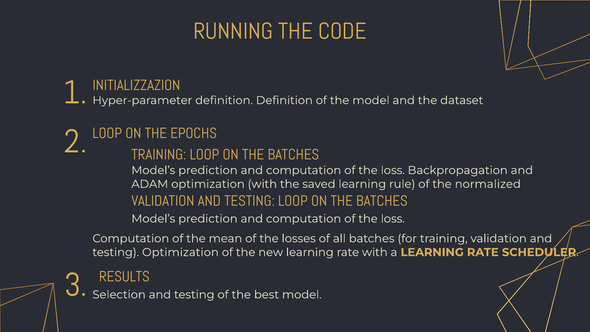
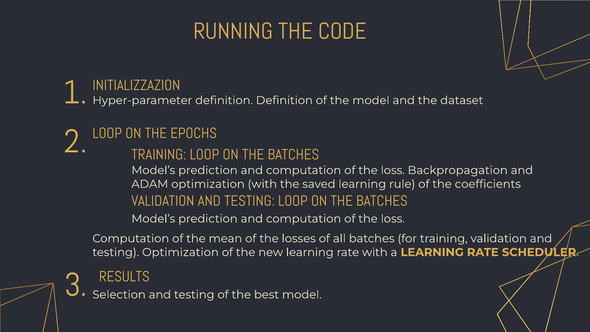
normalized: normalized -> coefficients
